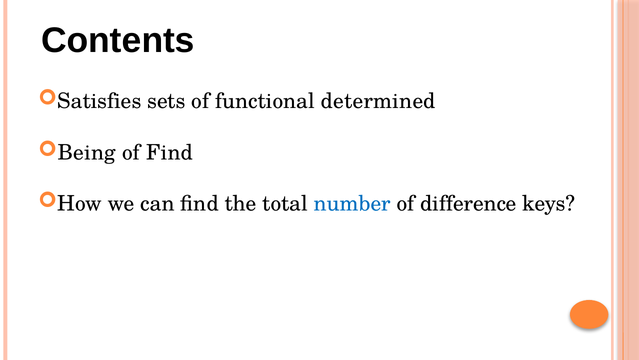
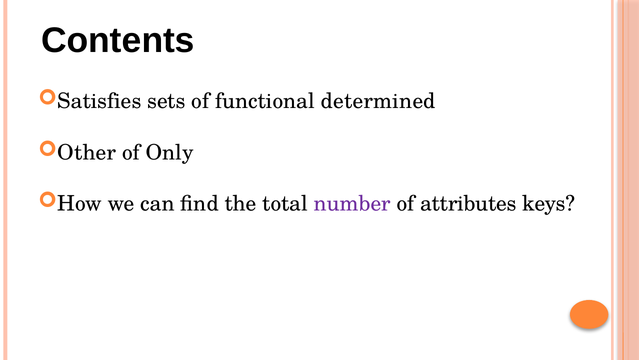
Being: Being -> Other
of Find: Find -> Only
number colour: blue -> purple
difference: difference -> attributes
